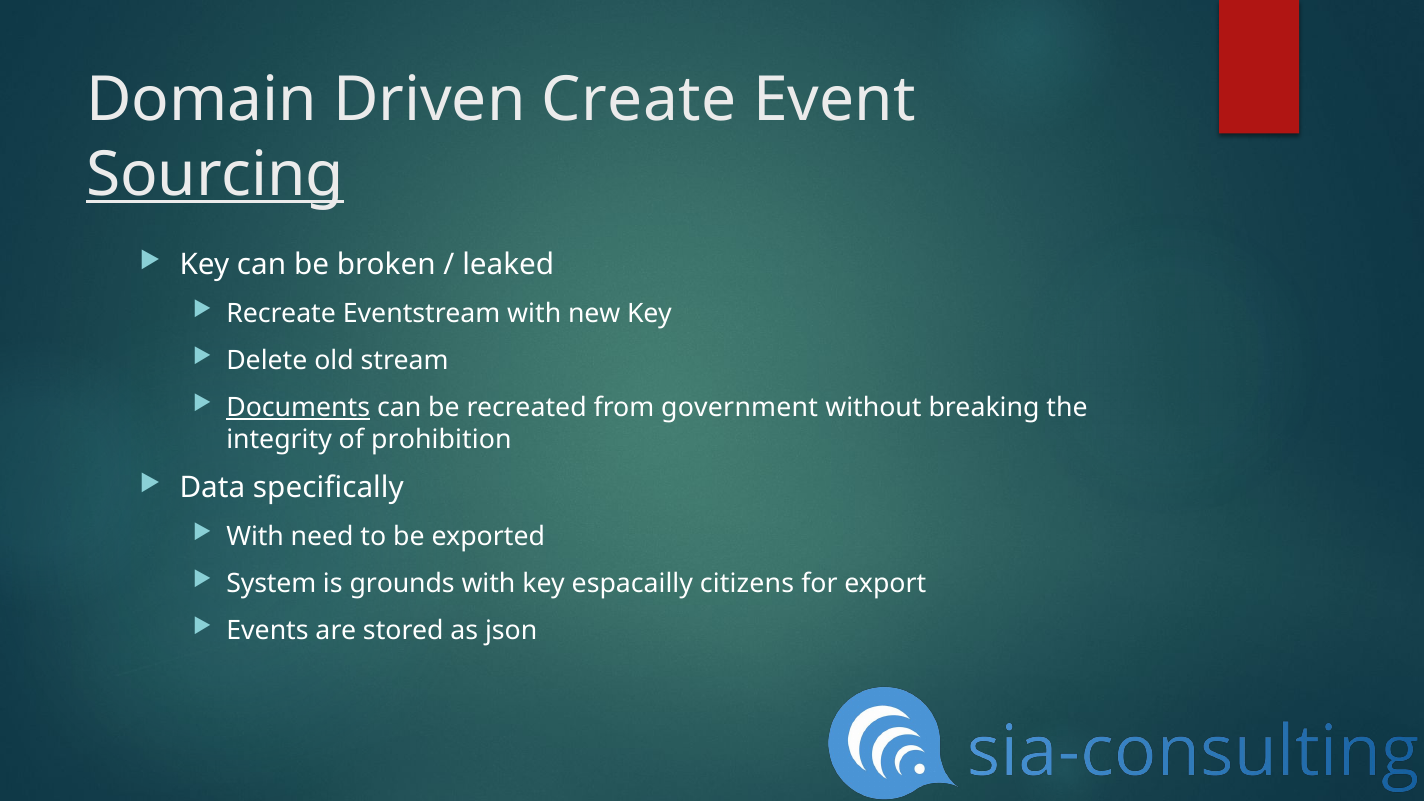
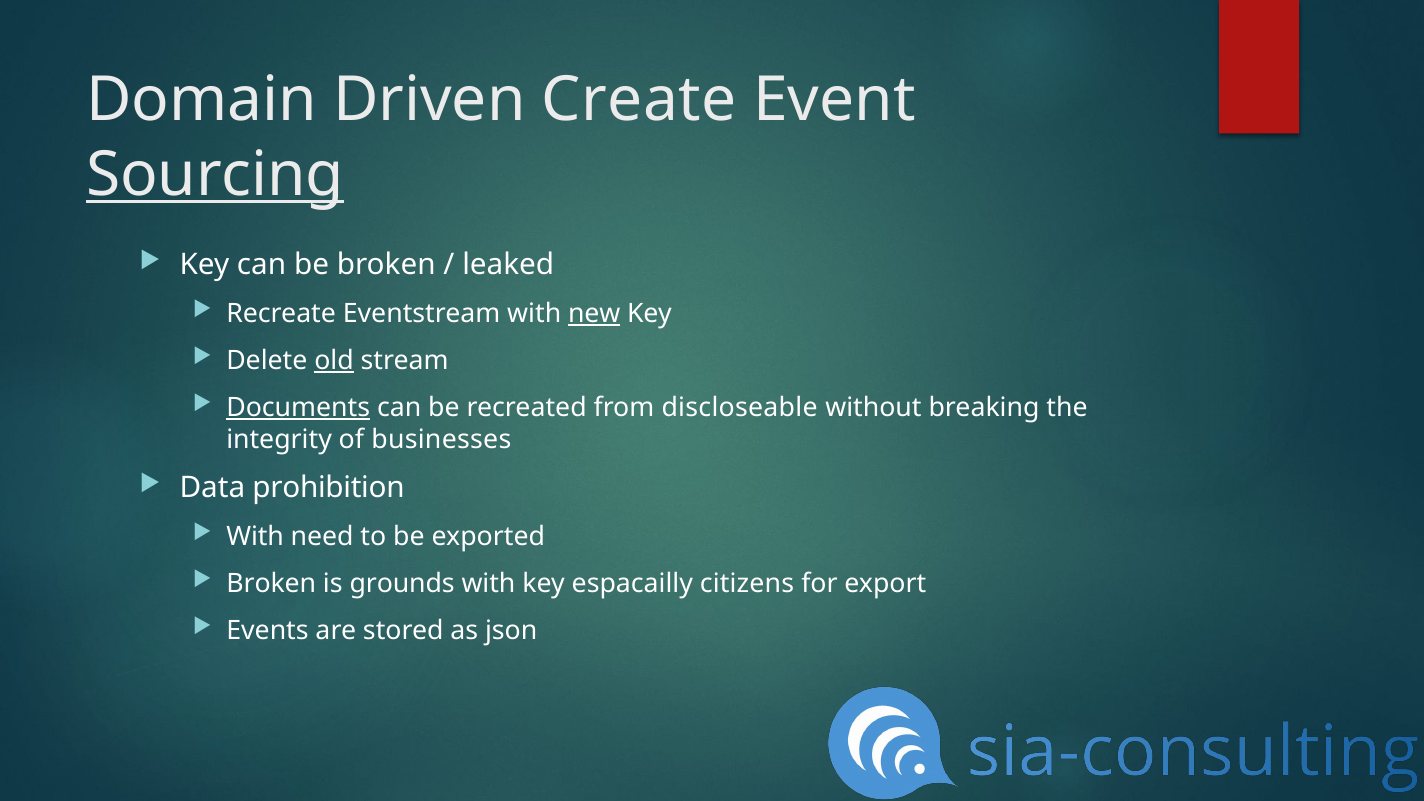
new underline: none -> present
old underline: none -> present
government: government -> discloseable
prohibition: prohibition -> businesses
specifically: specifically -> prohibition
System at (271, 584): System -> Broken
